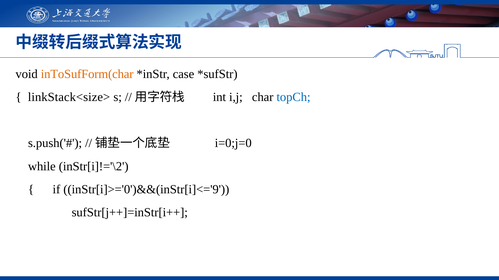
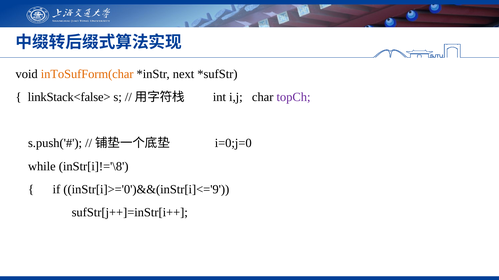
case: case -> next
linkStack<size>: linkStack<size> -> linkStack<false>
topCh colour: blue -> purple
inStr[i]!='\2: inStr[i]!='\2 -> inStr[i]!='\8
